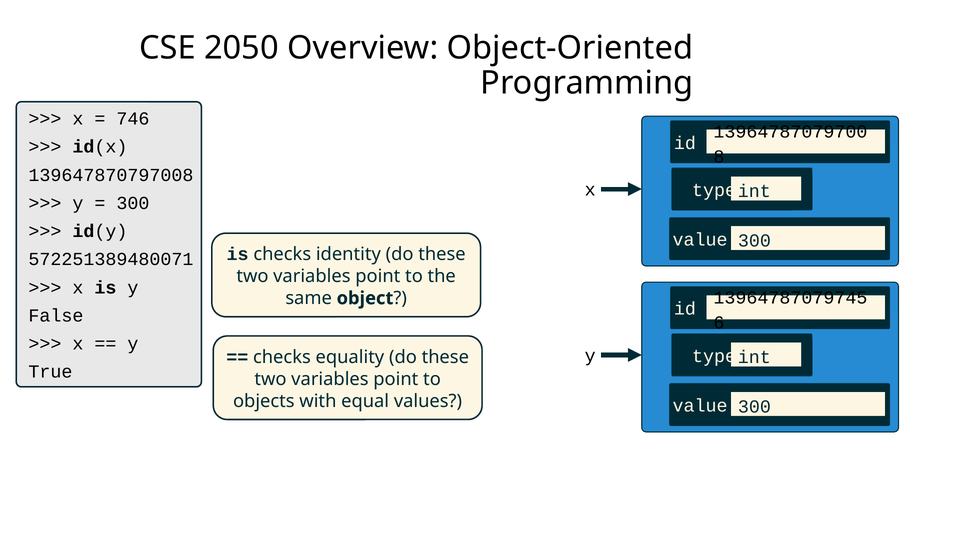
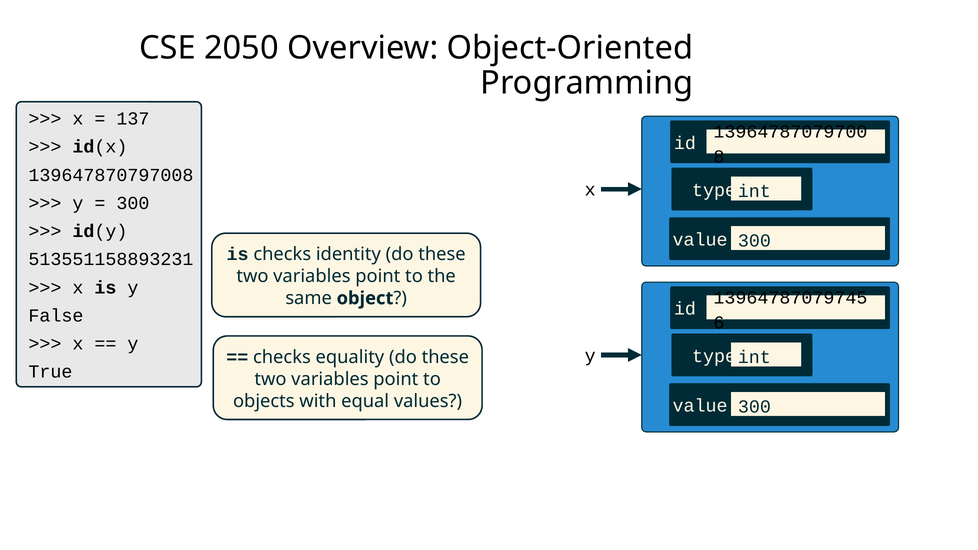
746: 746 -> 137
572251389480071: 572251389480071 -> 513551158893231
